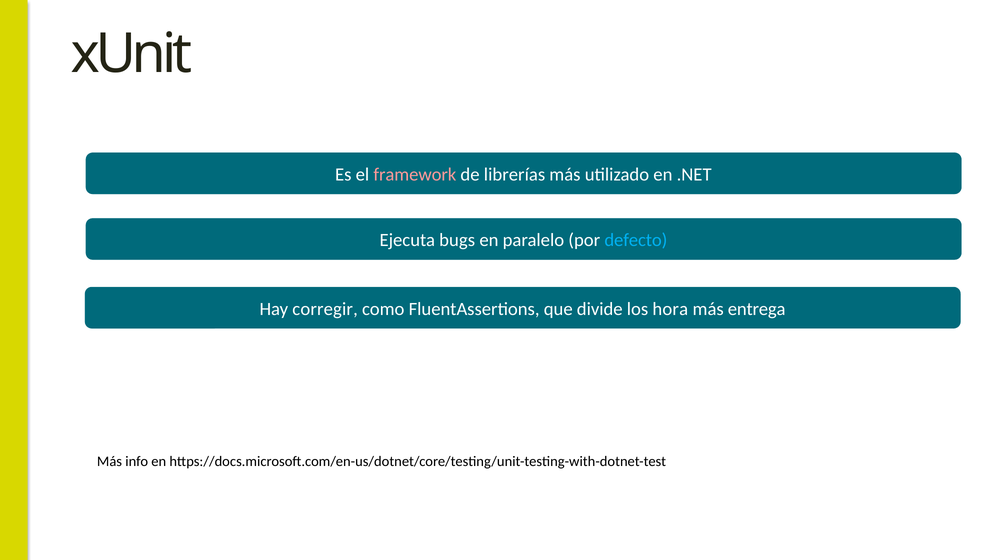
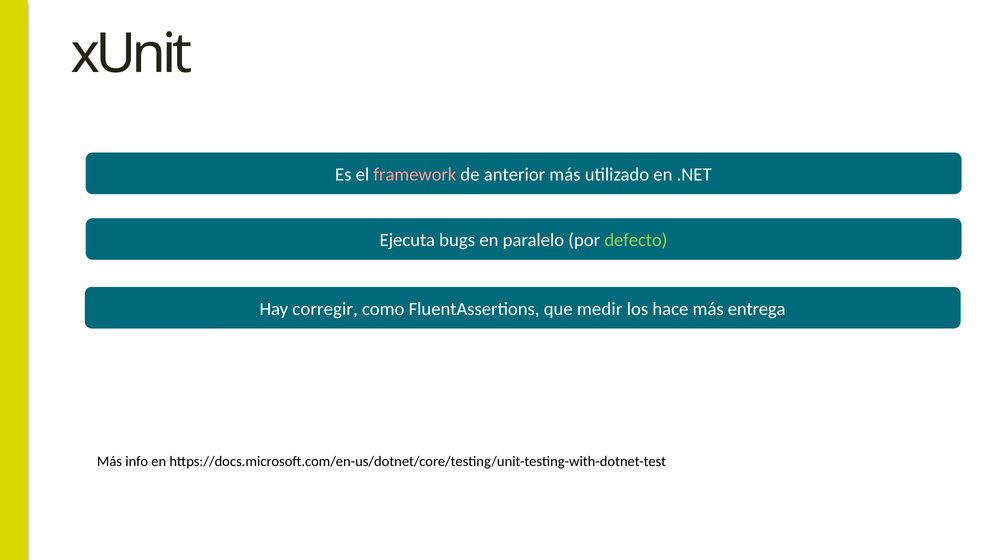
librerías: librerías -> anterior
defecto colour: light blue -> light green
divide: divide -> medir
hora: hora -> hace
